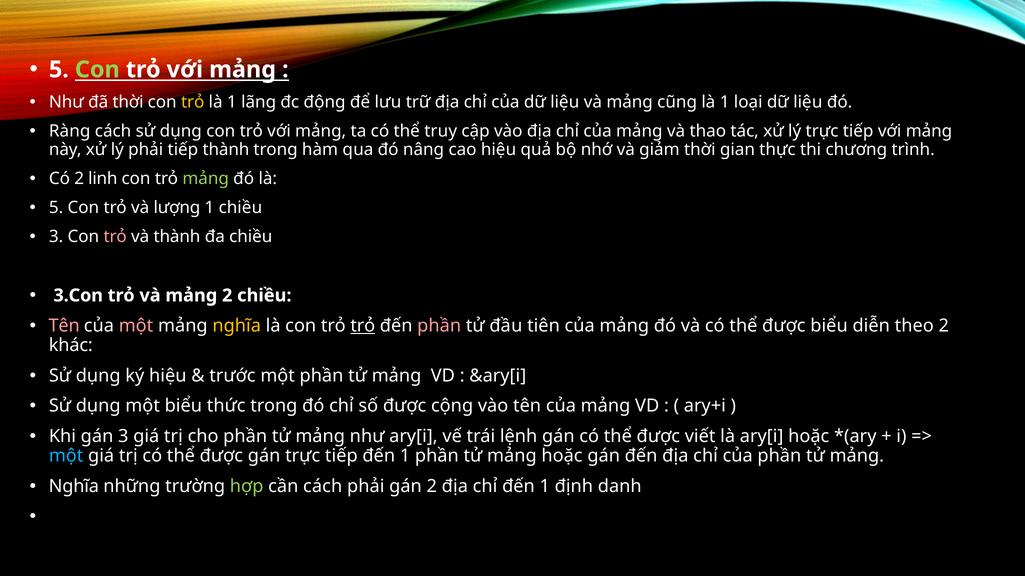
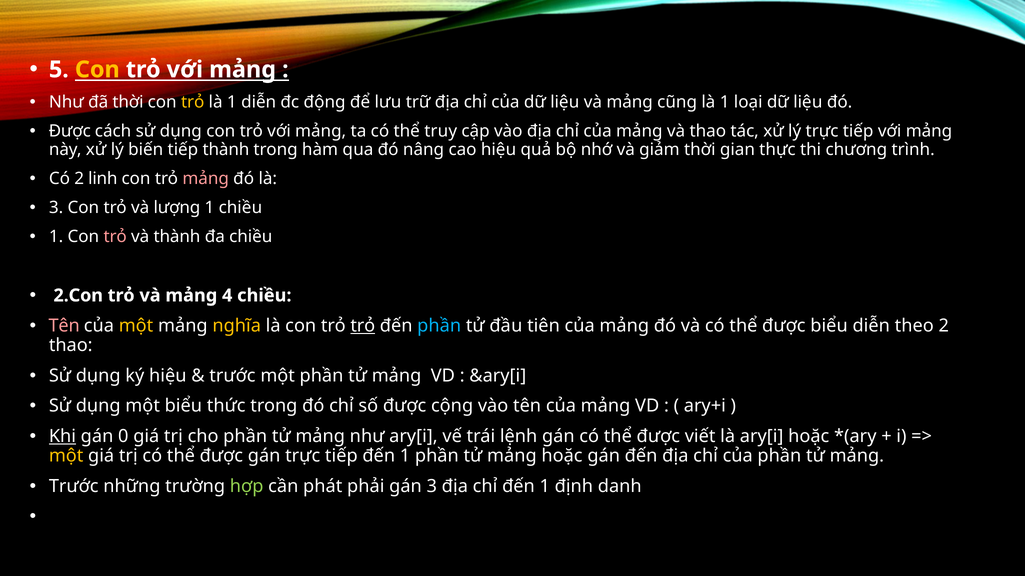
Con at (97, 70) colour: light green -> yellow
1 lãng: lãng -> diễn
Ràng at (70, 131): Ràng -> Được
lý phải: phải -> biến
mảng at (206, 179) colour: light green -> pink
5 at (56, 208): 5 -> 3
3 at (56, 237): 3 -> 1
3.Con: 3.Con -> 2.Con
mảng 2: 2 -> 4
một at (136, 326) colour: pink -> yellow
phần at (439, 326) colour: pink -> light blue
khác at (71, 346): khác -> thao
Khi underline: none -> present
gán 3: 3 -> 0
một at (66, 456) colour: light blue -> yellow
Nghĩa at (74, 487): Nghĩa -> Trước
cần cách: cách -> phát
gán 2: 2 -> 3
